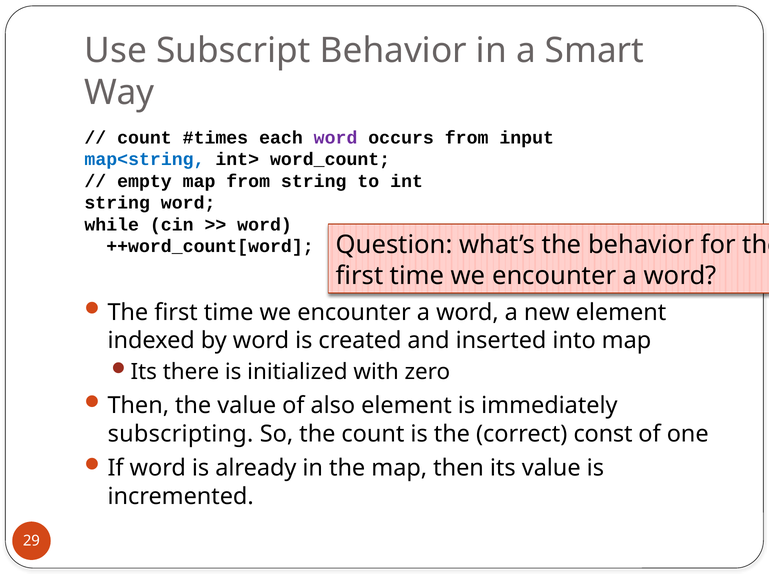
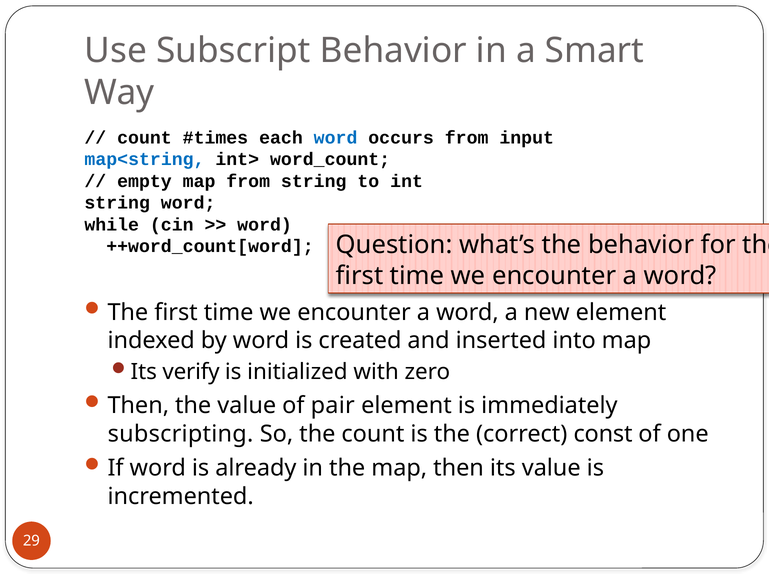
word at (336, 138) colour: purple -> blue
there: there -> verify
also: also -> pair
